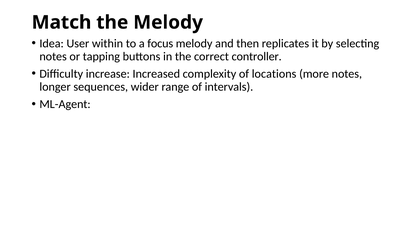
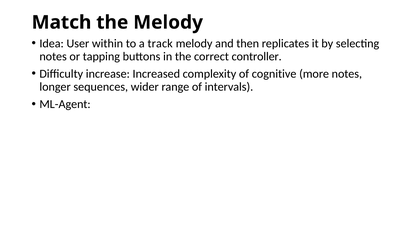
focus: focus -> track
locations: locations -> cognitive
